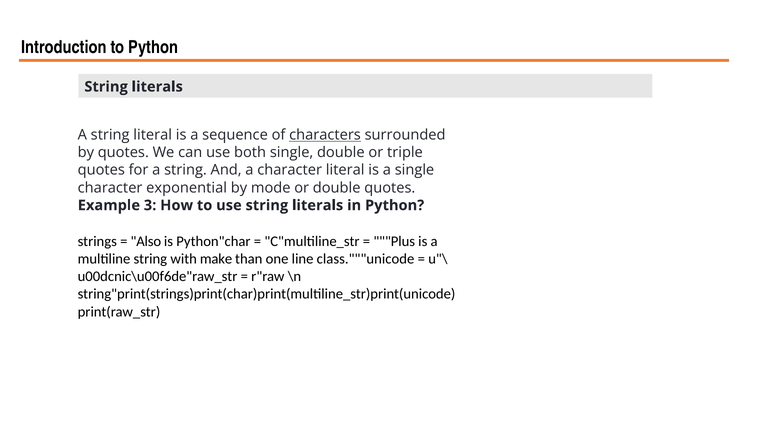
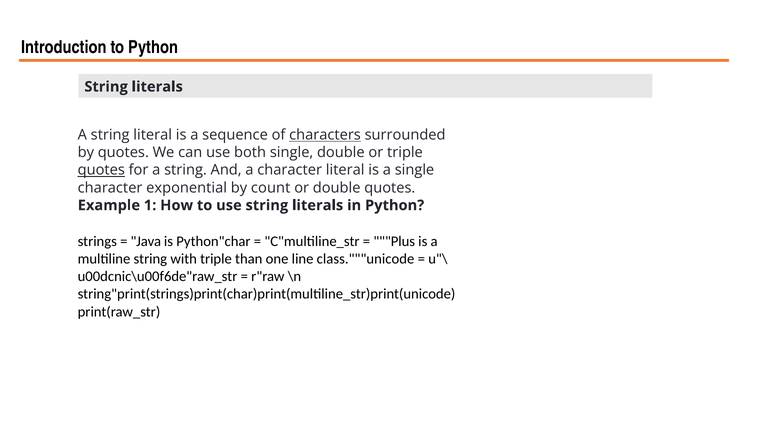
quotes at (101, 170) underline: none -> present
mode: mode -> count
3: 3 -> 1
Also: Also -> Java
with make: make -> triple
